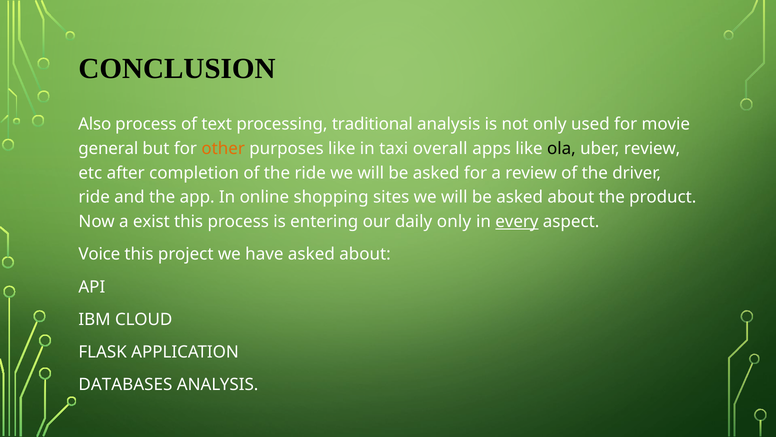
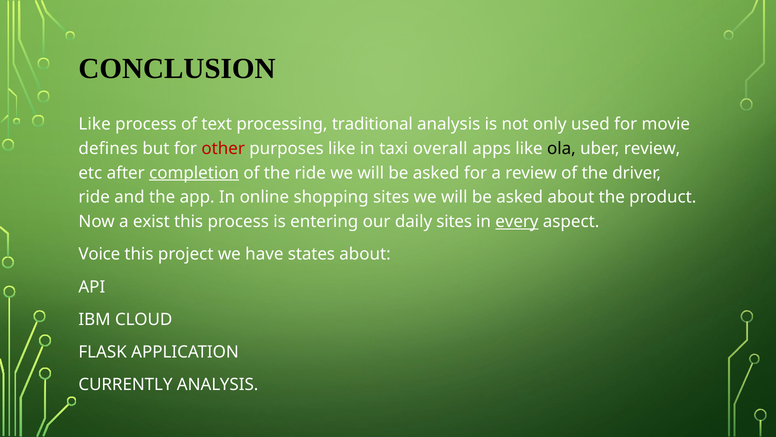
Also at (95, 124): Also -> Like
general: general -> defines
other colour: orange -> red
completion underline: none -> present
daily only: only -> sites
have asked: asked -> states
DATABASES: DATABASES -> CURRENTLY
